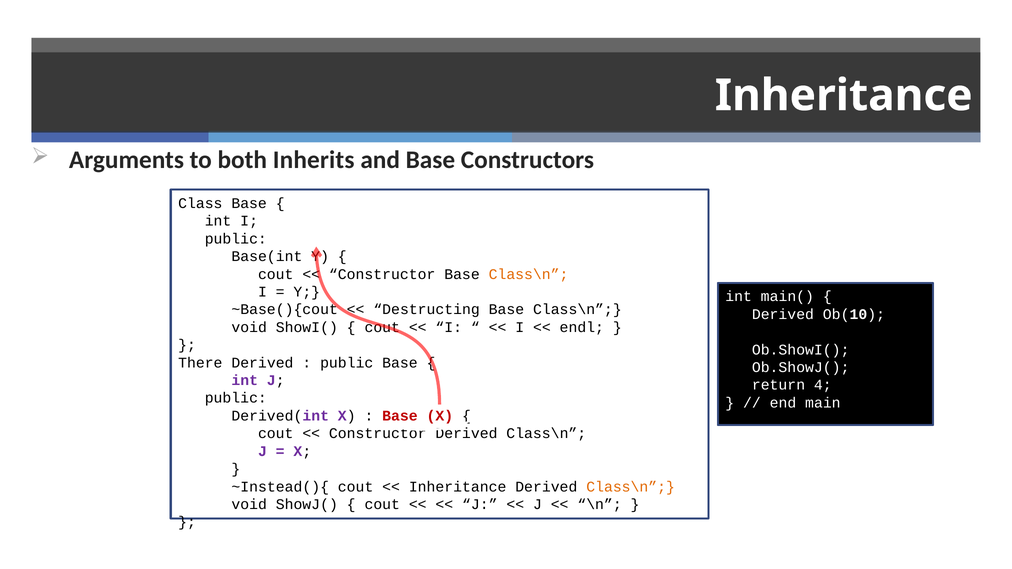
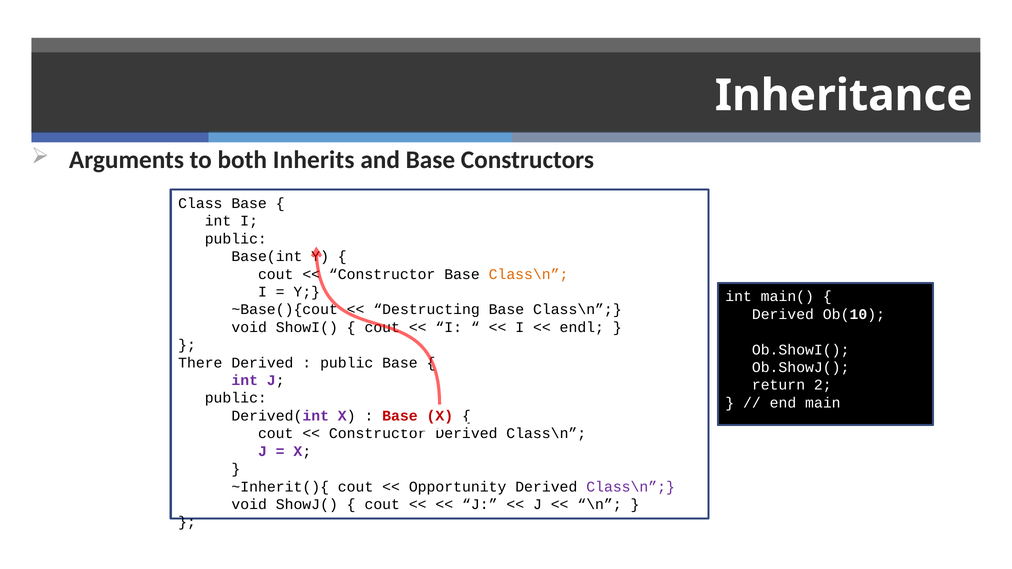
4: 4 -> 2
~Instead(){: ~Instead(){ -> ~Inherit(){
Inheritance at (458, 487): Inheritance -> Opportunity
Class\n at (631, 487) colour: orange -> purple
